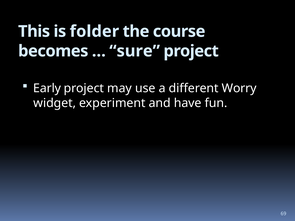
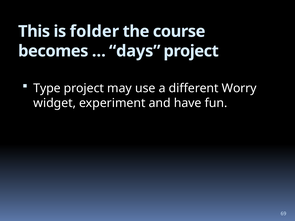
sure: sure -> days
Early: Early -> Type
